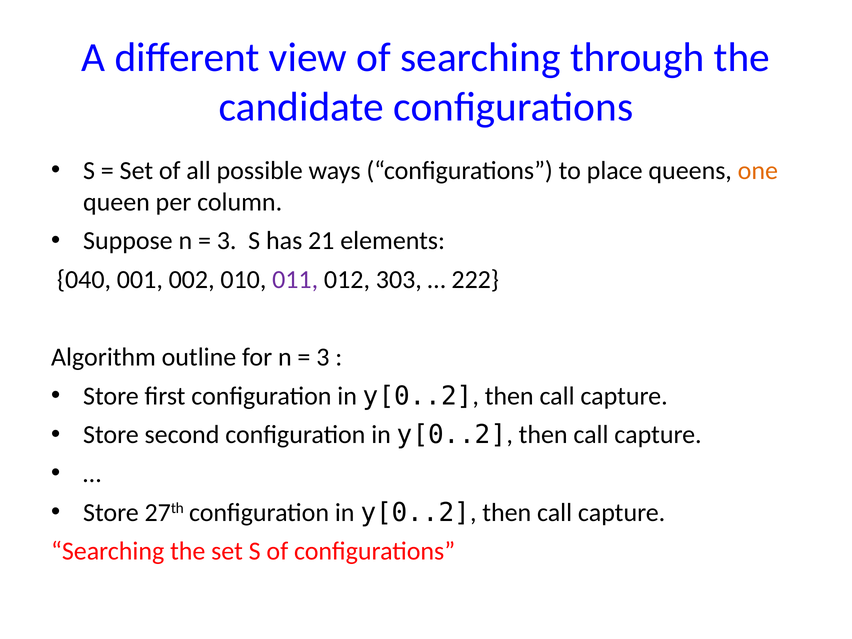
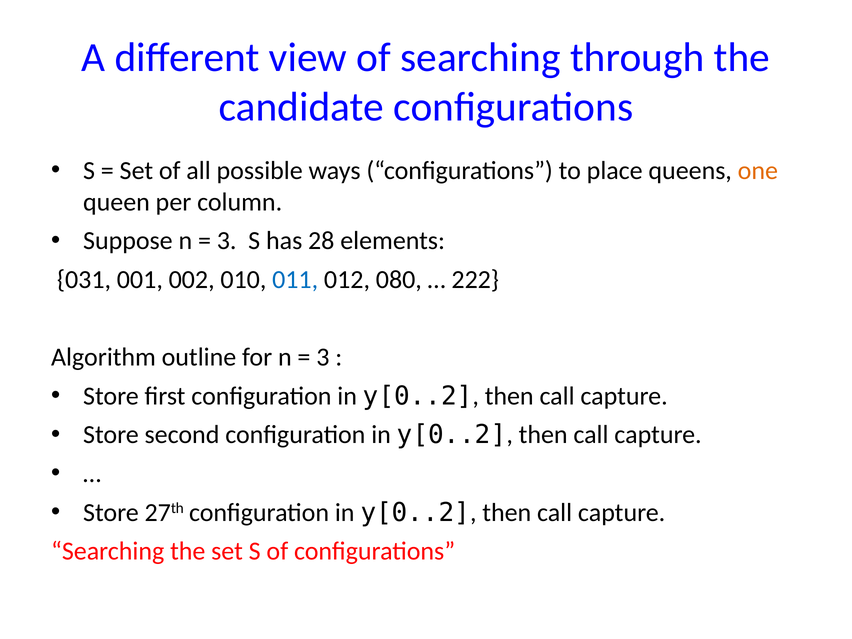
21: 21 -> 28
040: 040 -> 031
011 colour: purple -> blue
303: 303 -> 080
